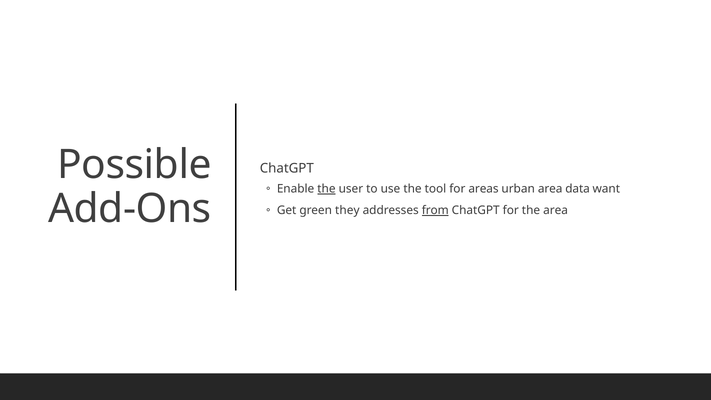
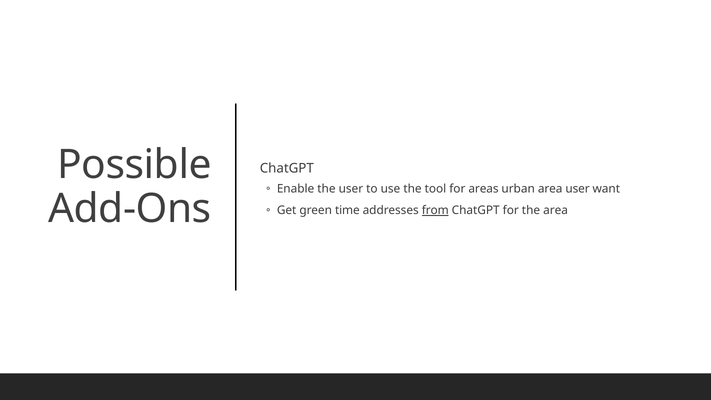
the at (326, 189) underline: present -> none
area data: data -> user
they: they -> time
